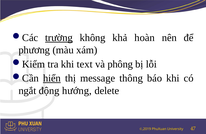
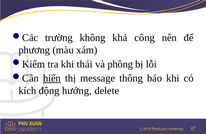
trường underline: present -> none
hoàn: hoàn -> công
text: text -> thái
ngắt: ngắt -> kích
